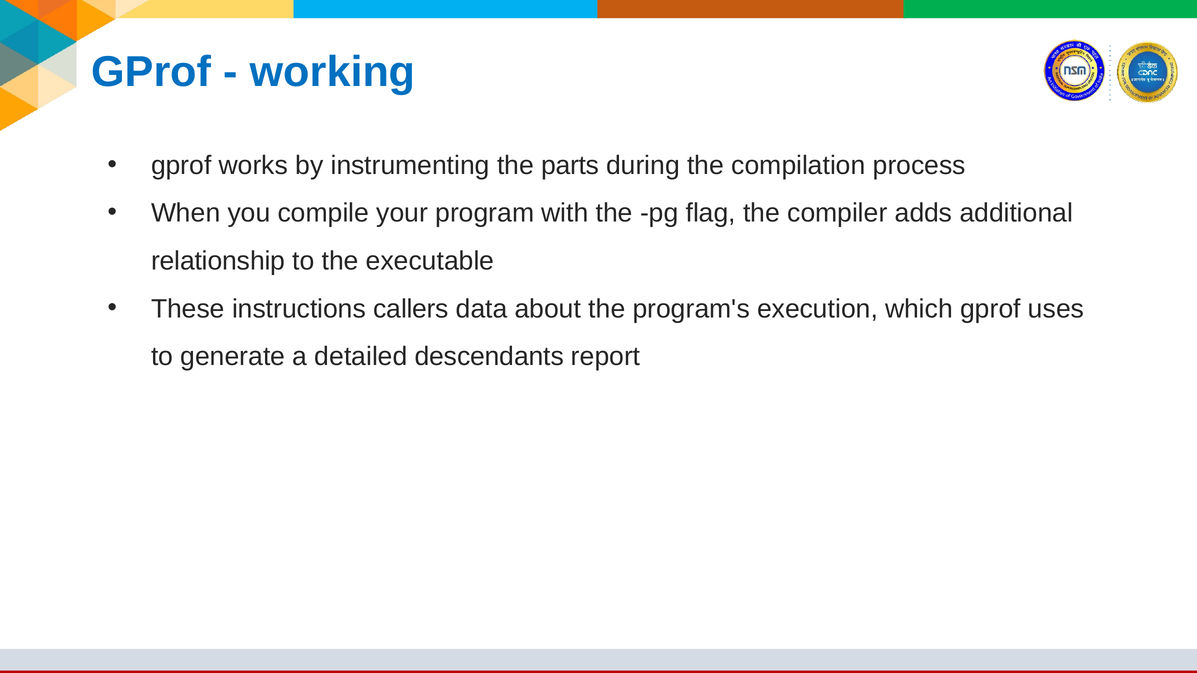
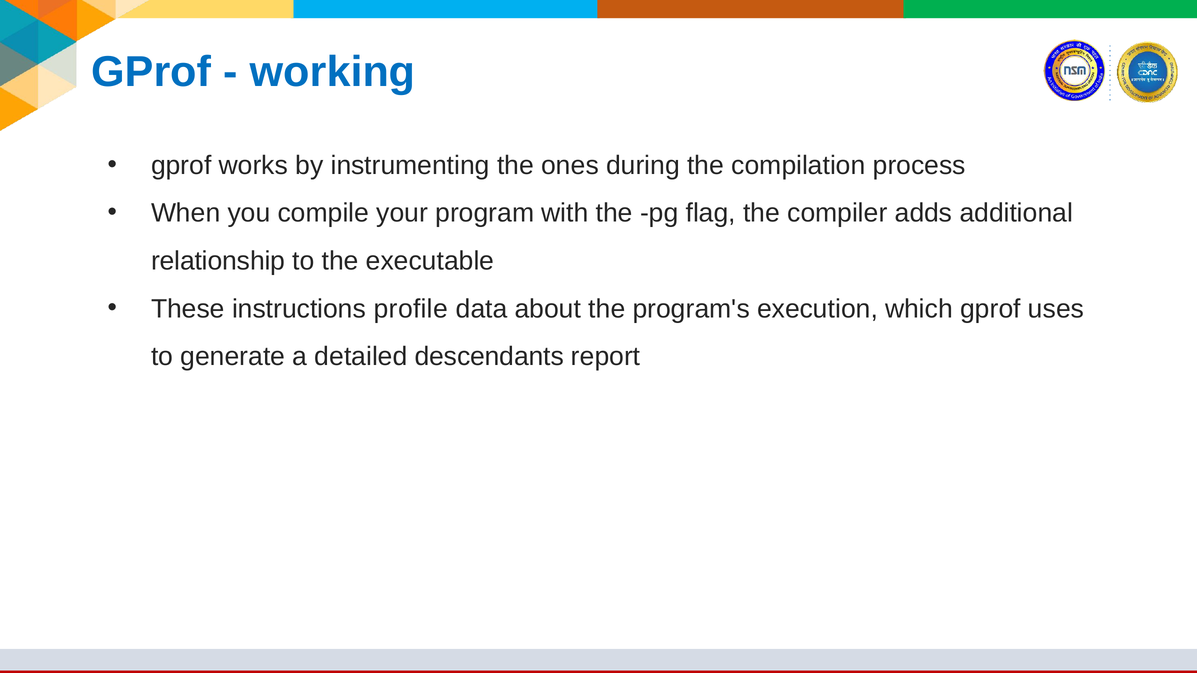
parts: parts -> ones
callers: callers -> profile
